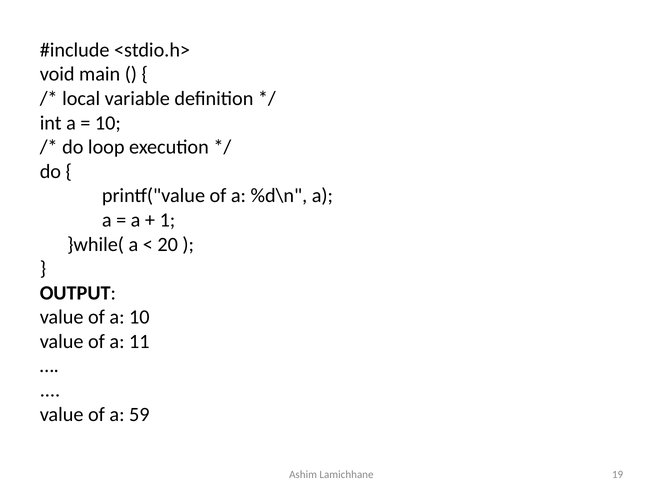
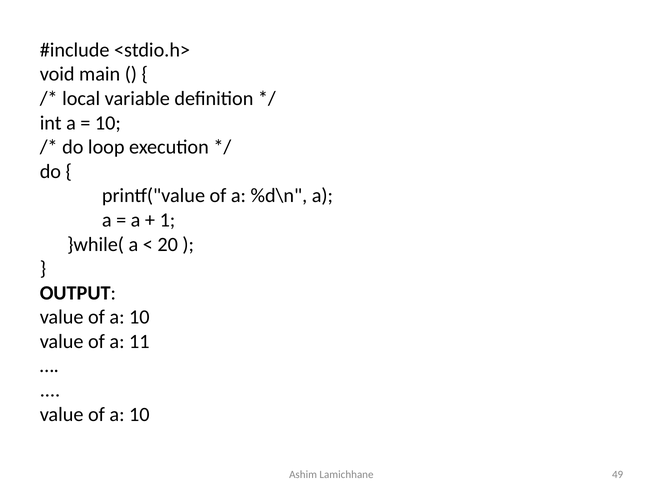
59 at (139, 415): 59 -> 10
19: 19 -> 49
